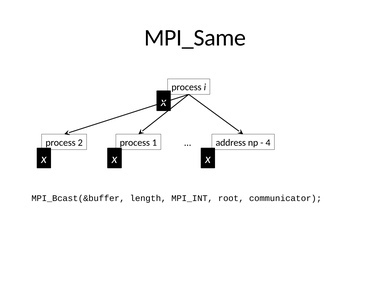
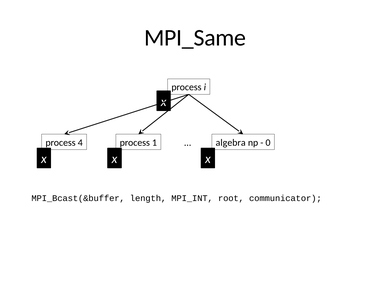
2: 2 -> 4
address: address -> algebra
4: 4 -> 0
